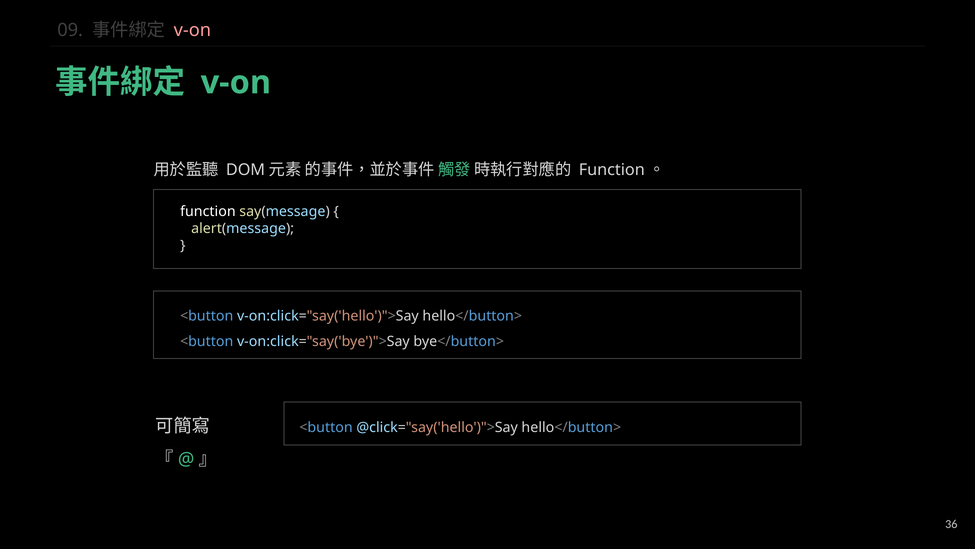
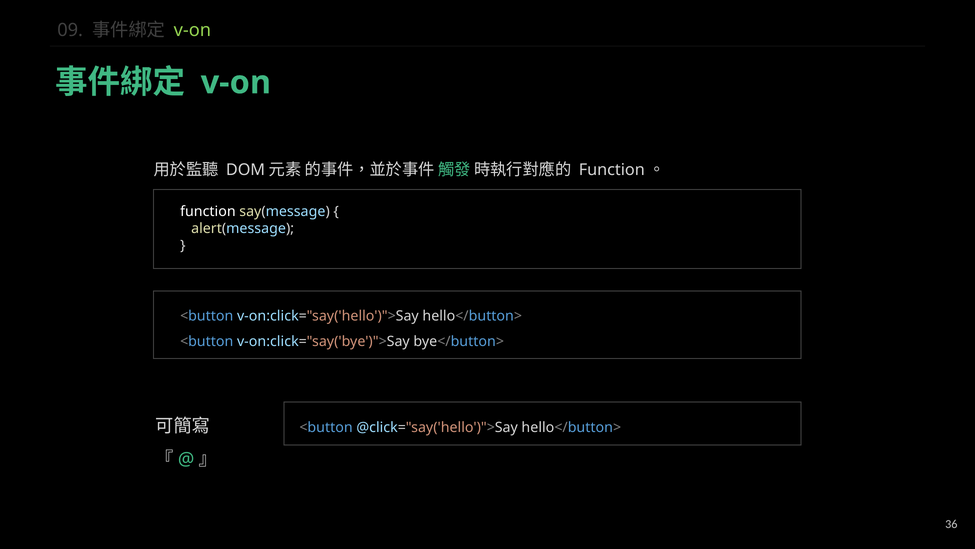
v-on at (192, 30) colour: pink -> light green
